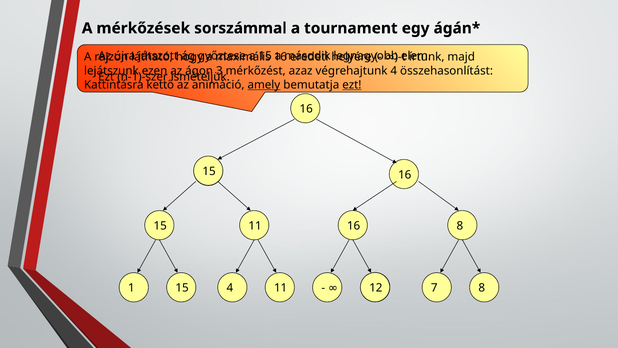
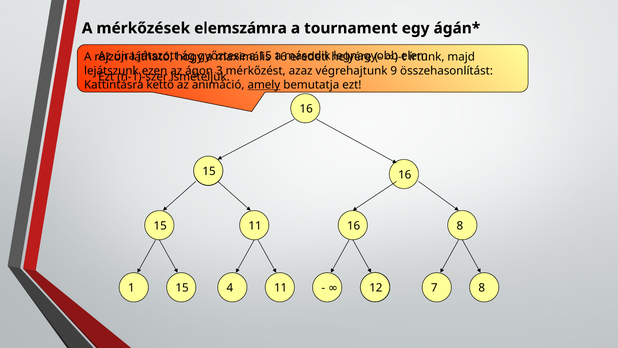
sorszámmal: sorszámmal -> elemszámra
végrehajtunk 4: 4 -> 9
ezt at (352, 85) underline: present -> none
